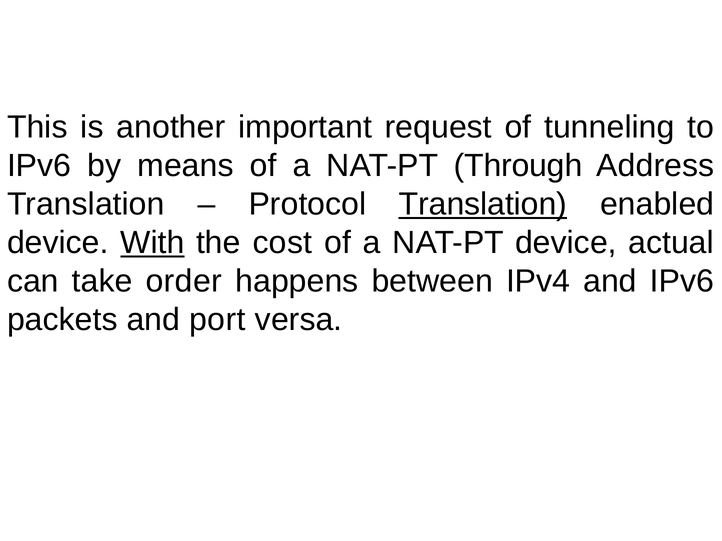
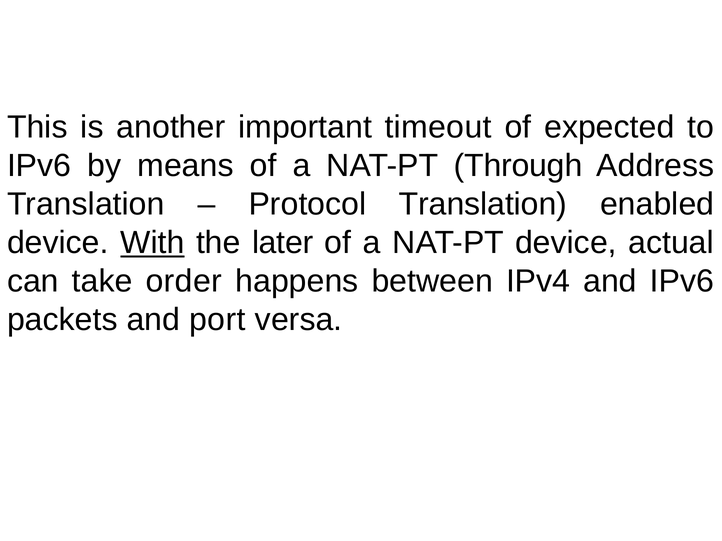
request: request -> timeout
tunneling: tunneling -> expected
Translation at (483, 204) underline: present -> none
cost: cost -> later
